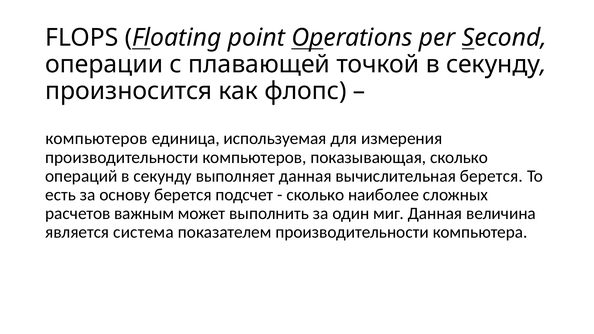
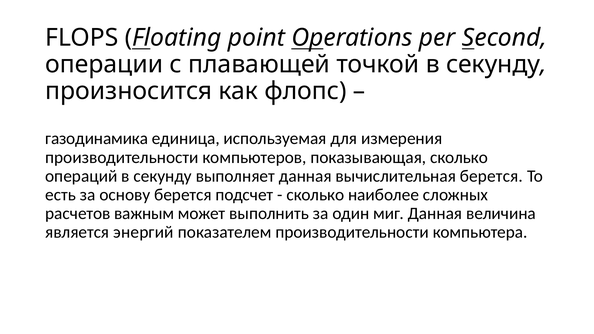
компьютеров at (96, 139): компьютеров -> газодинамика
система: система -> энергий
